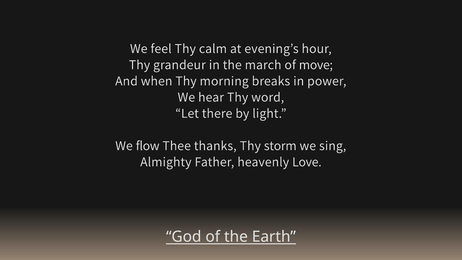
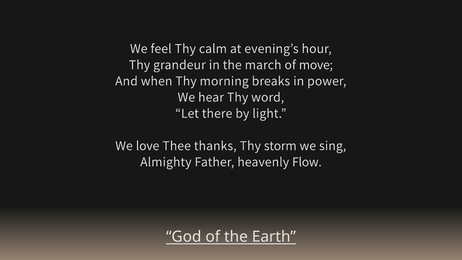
flow: flow -> love
Love: Love -> Flow
